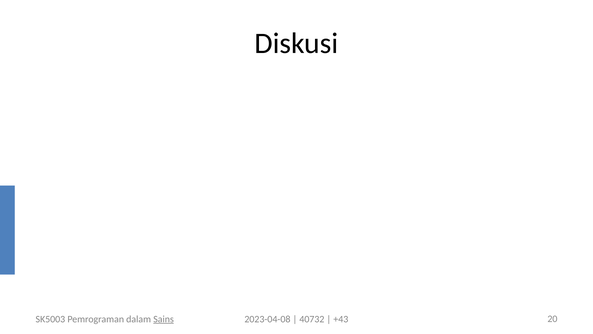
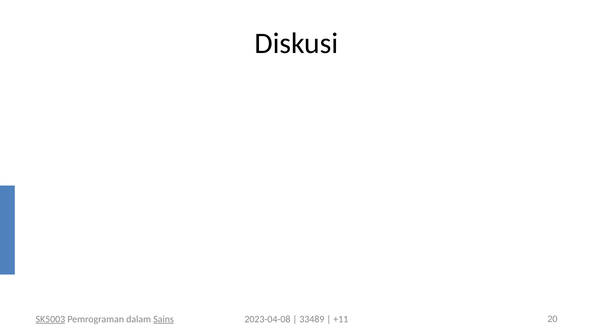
SK5003 underline: none -> present
40732: 40732 -> 33489
+43: +43 -> +11
